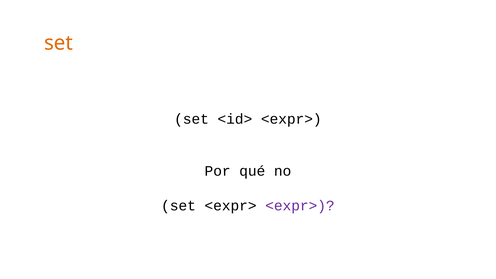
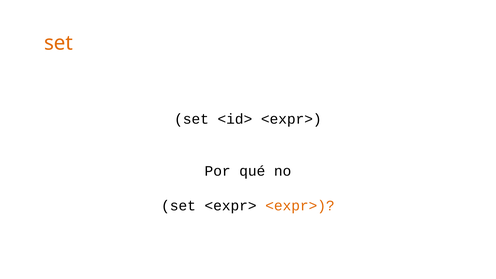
<expr> at (300, 206) colour: purple -> orange
